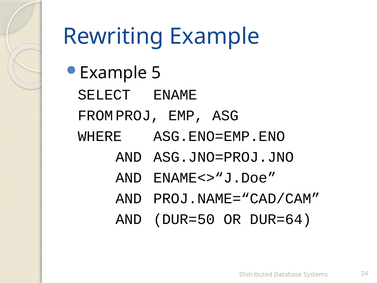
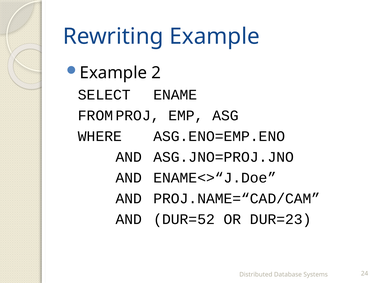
5: 5 -> 2
DUR=50: DUR=50 -> DUR=52
DUR=64: DUR=64 -> DUR=23
